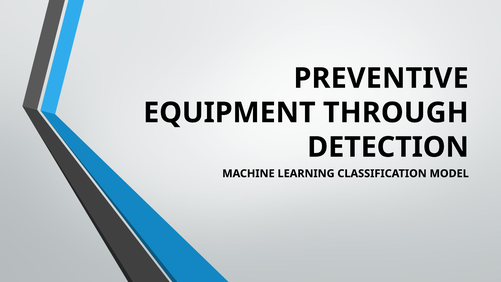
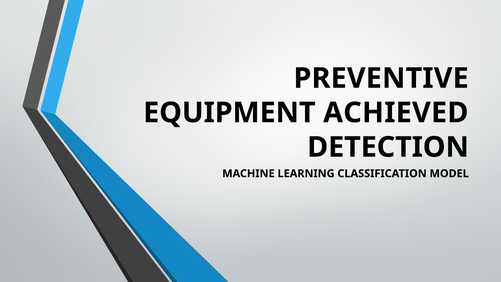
THROUGH: THROUGH -> ACHIEVED
